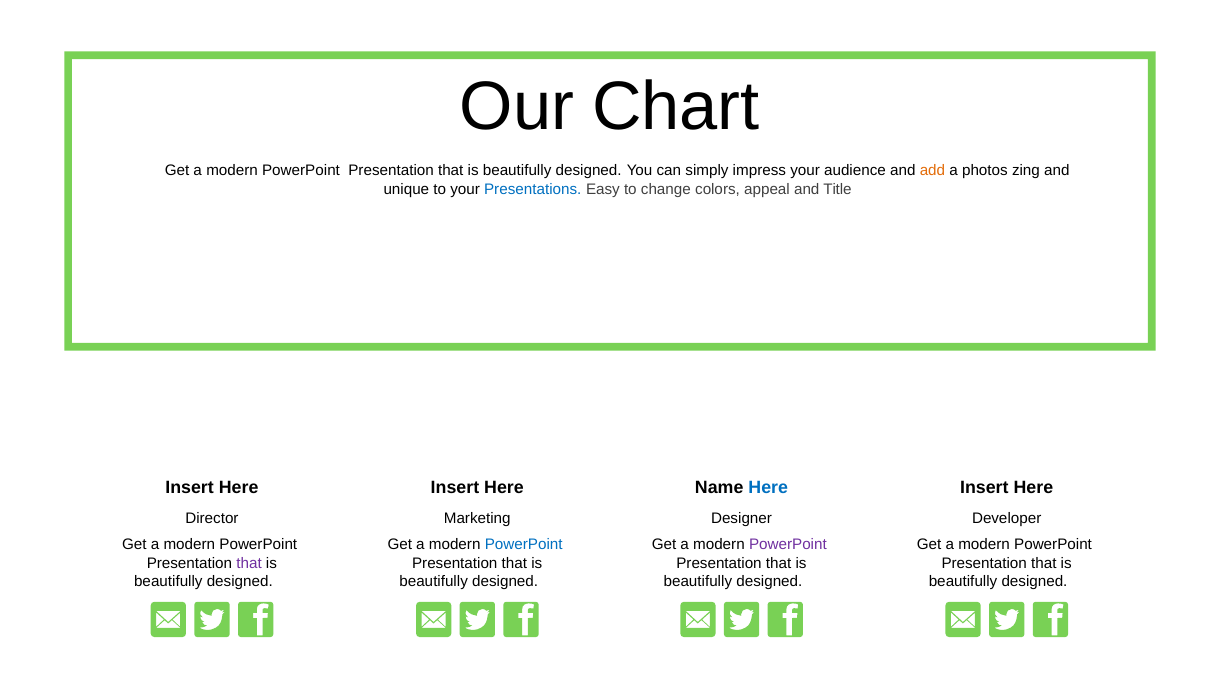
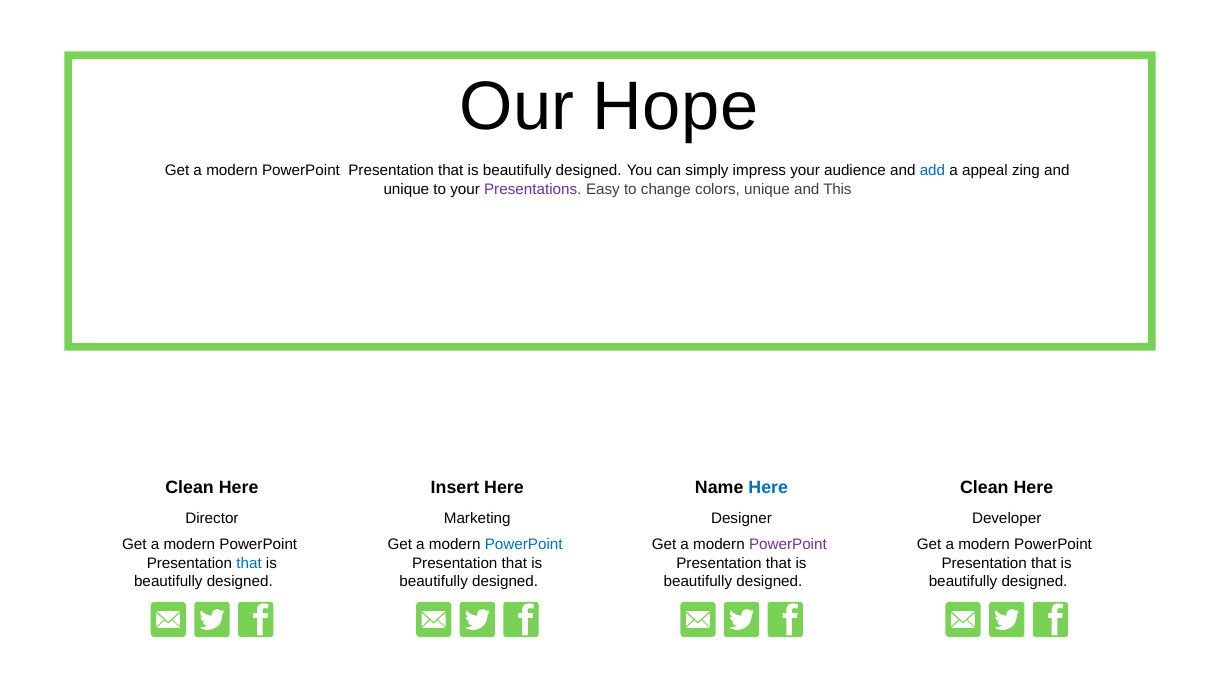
Chart: Chart -> Hope
add colour: orange -> blue
photos: photos -> appeal
Presentations colour: blue -> purple
colors appeal: appeal -> unique
Title: Title -> This
Insert at (190, 488): Insert -> Clean
Insert at (984, 488): Insert -> Clean
that at (249, 563) colour: purple -> blue
